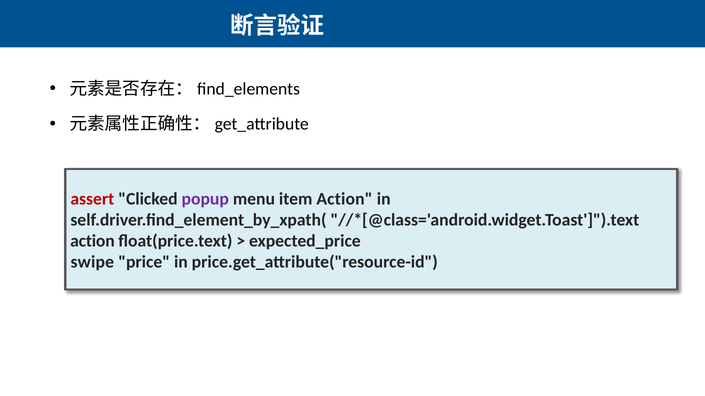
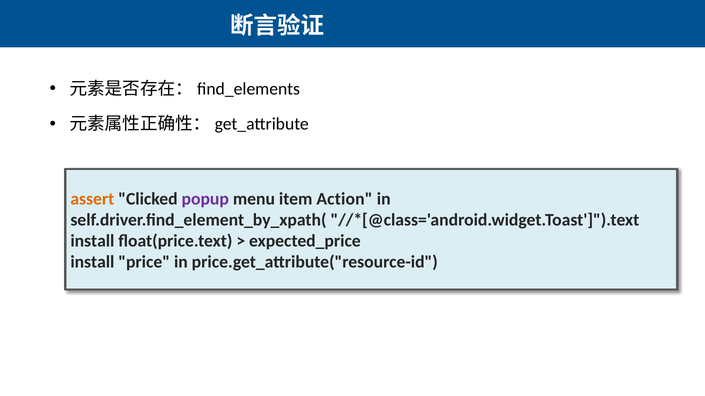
assert colour: red -> orange
action at (92, 241): action -> install
swipe at (92, 262): swipe -> install
